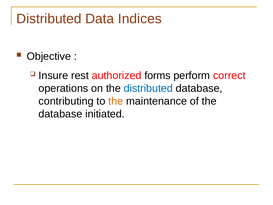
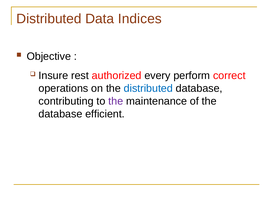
forms: forms -> every
the at (116, 101) colour: orange -> purple
initiated: initiated -> efficient
